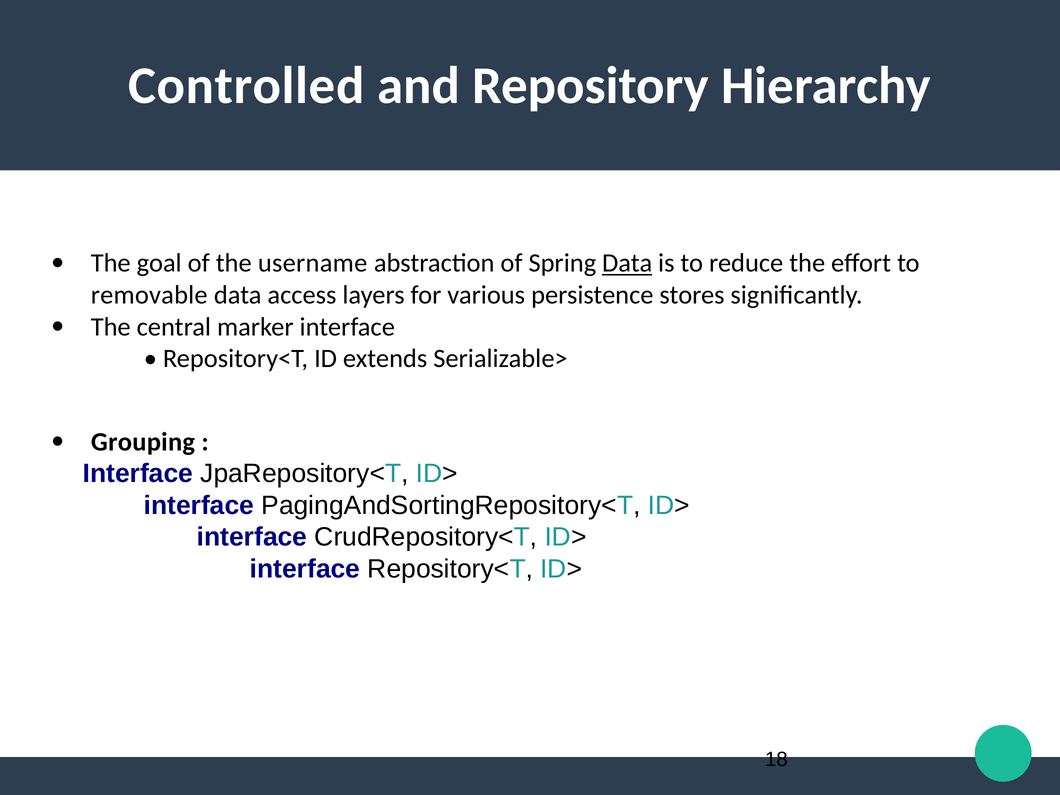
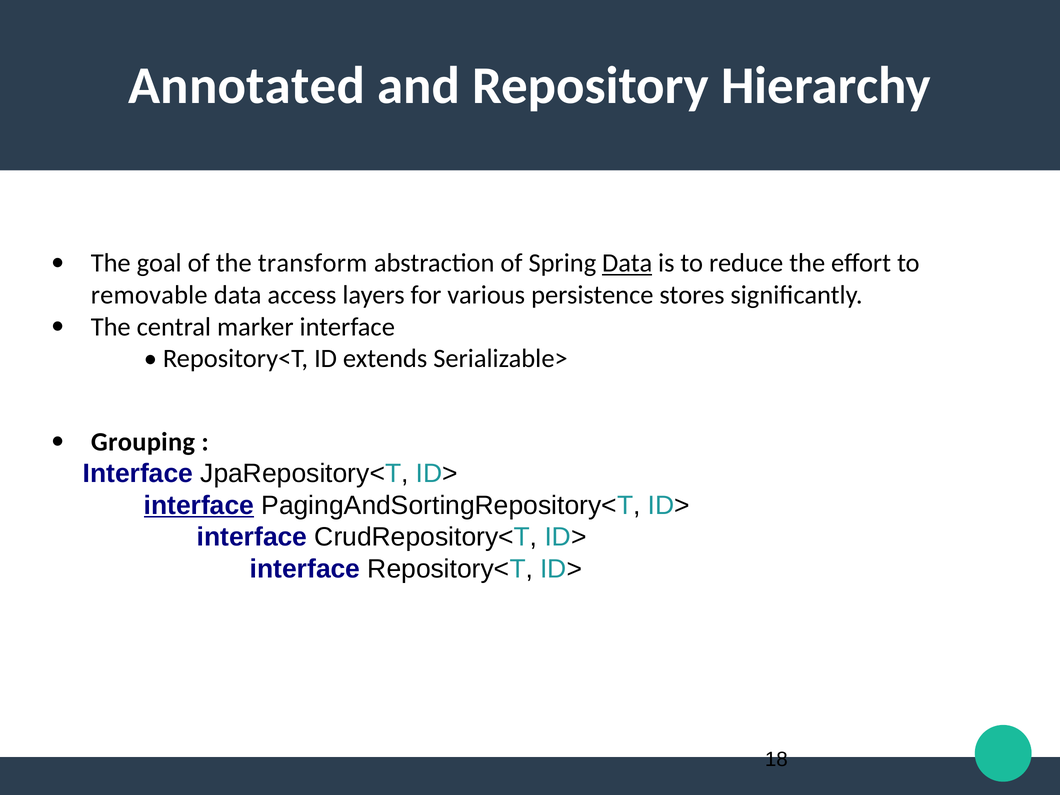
Controlled: Controlled -> Annotated
username: username -> transform
interface at (199, 505) underline: none -> present
